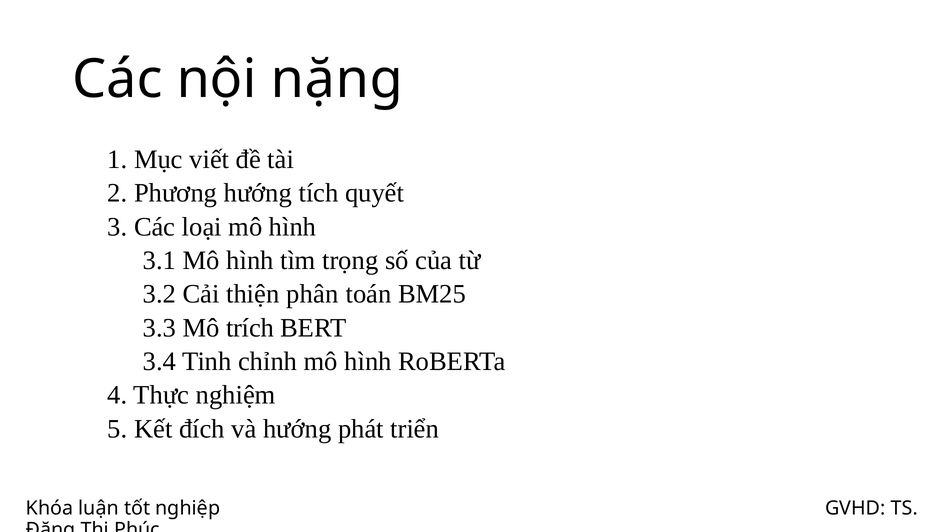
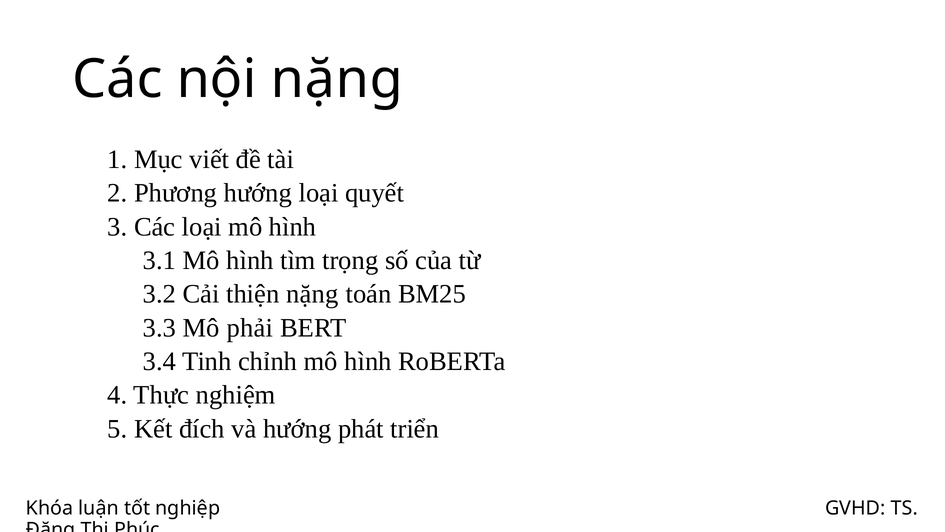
hướng tích: tích -> loại
thiện phân: phân -> nặng
trích: trích -> phải
